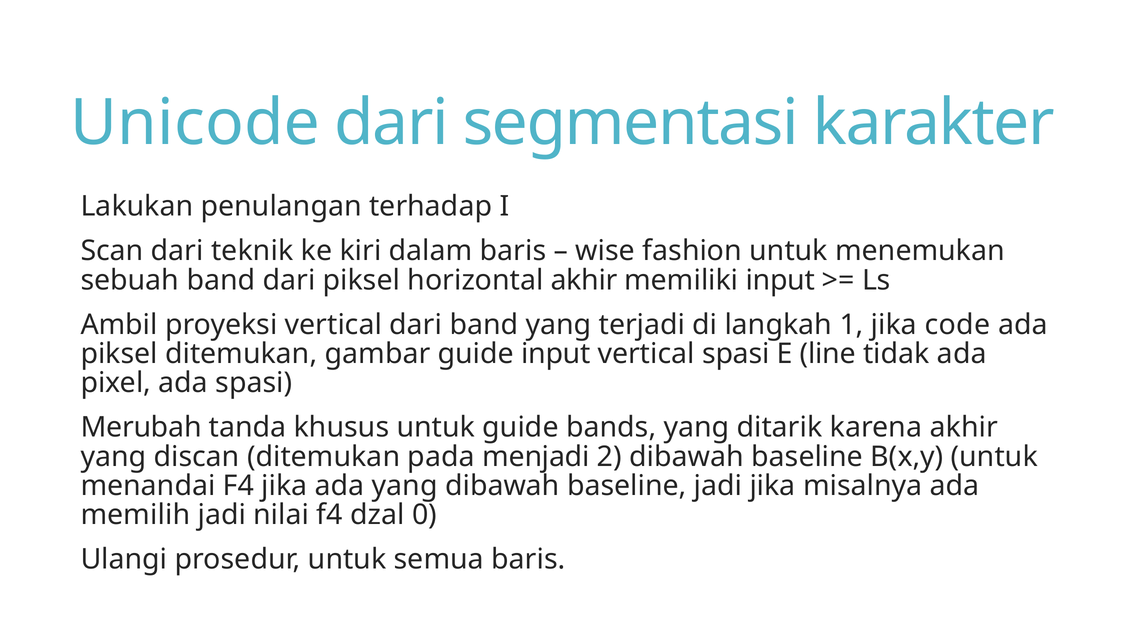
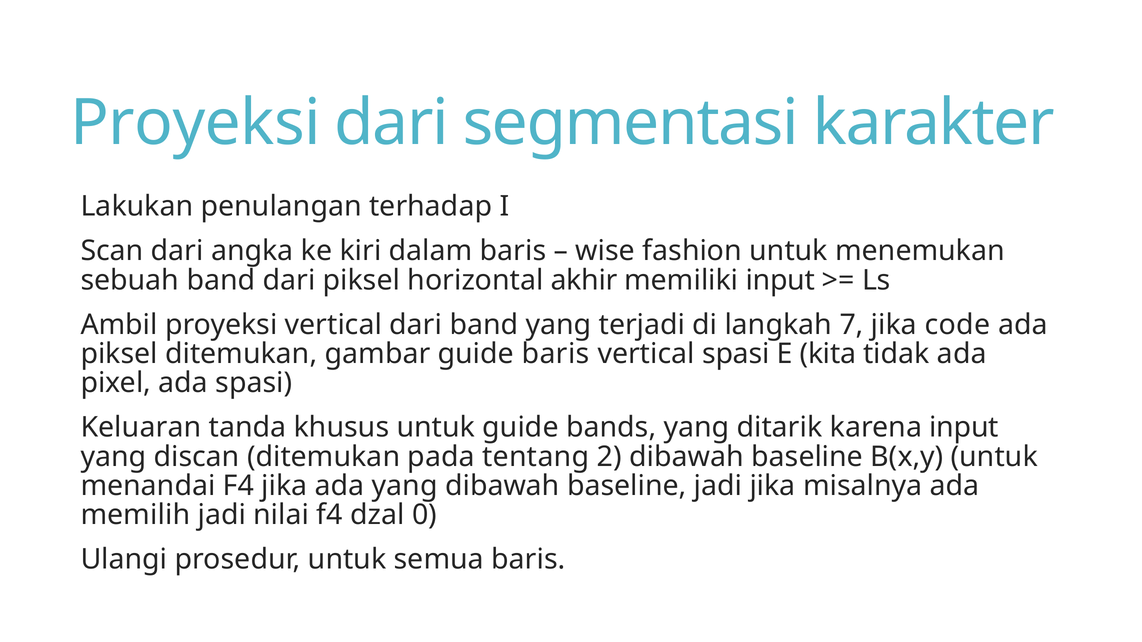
Unicode at (195, 123): Unicode -> Proyeksi
teknik: teknik -> angka
1: 1 -> 7
guide input: input -> baris
line: line -> kita
Merubah: Merubah -> Keluaran
karena akhir: akhir -> input
menjadi: menjadi -> tentang
